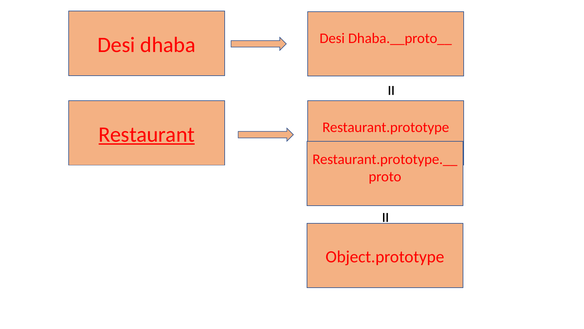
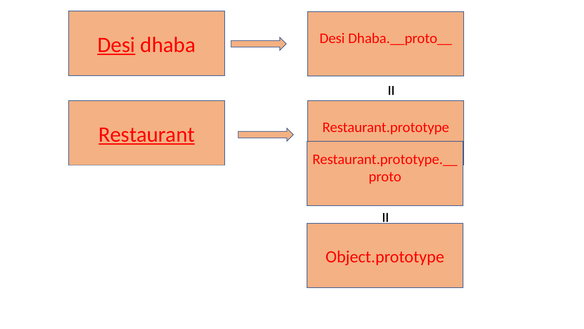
Desi at (116, 45) underline: none -> present
